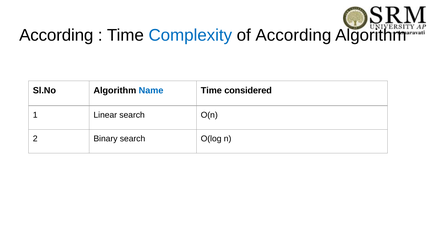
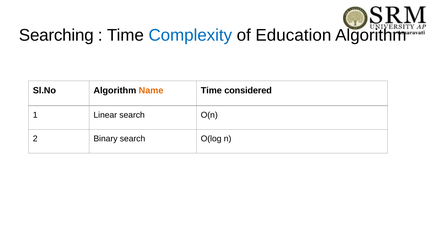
According at (56, 35): According -> Searching
of According: According -> Education
Name colour: blue -> orange
